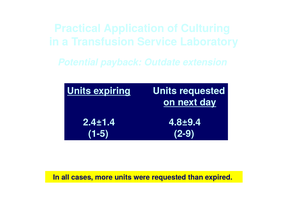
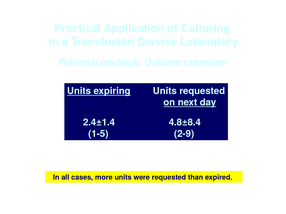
4.8±9.4: 4.8±9.4 -> 4.8±8.4
